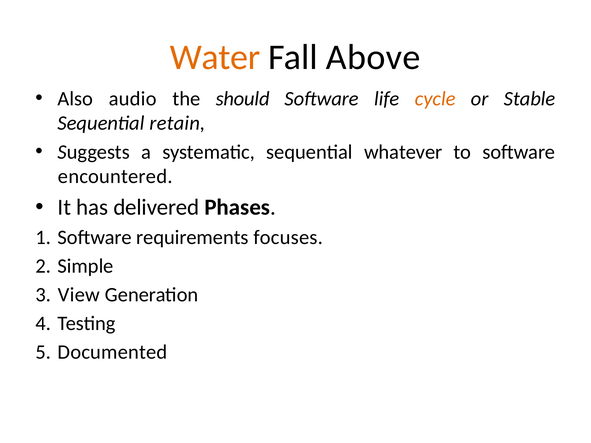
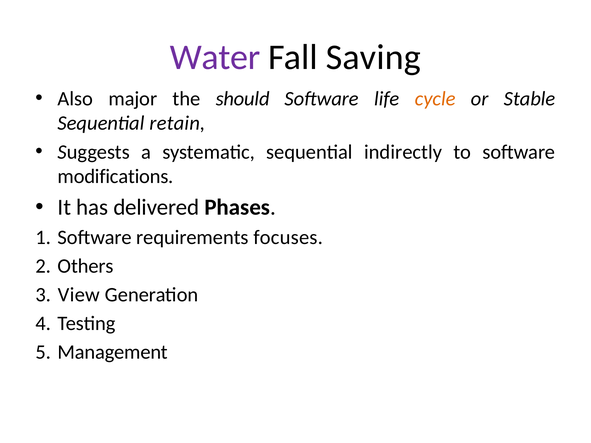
Water colour: orange -> purple
Above: Above -> Saving
audio: audio -> major
whatever: whatever -> indirectly
encountered: encountered -> modifications
Simple: Simple -> Others
Documented: Documented -> Management
